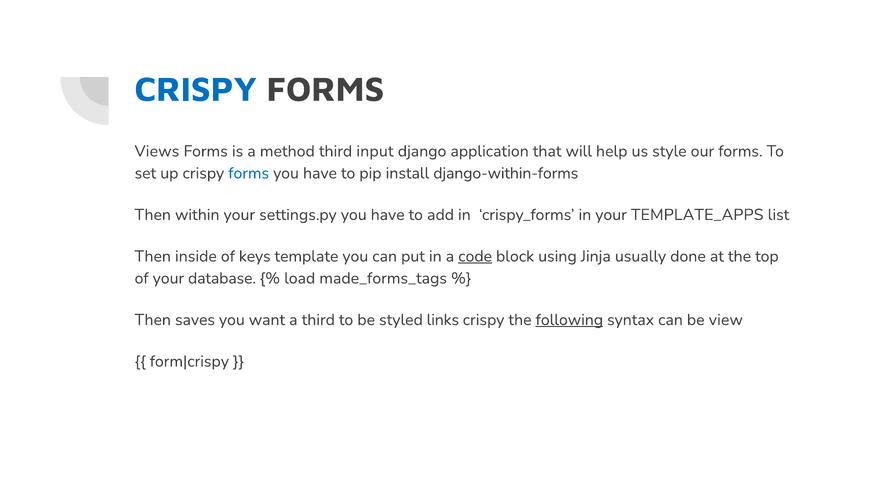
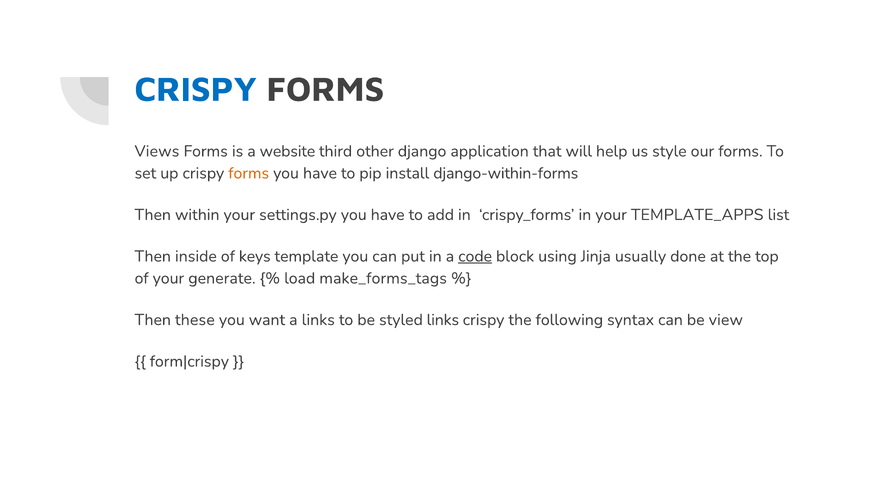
method: method -> website
input: input -> other
forms at (249, 173) colour: blue -> orange
database: database -> generate
made_forms_tags: made_forms_tags -> make_forms_tags
saves: saves -> these
a third: third -> links
following underline: present -> none
